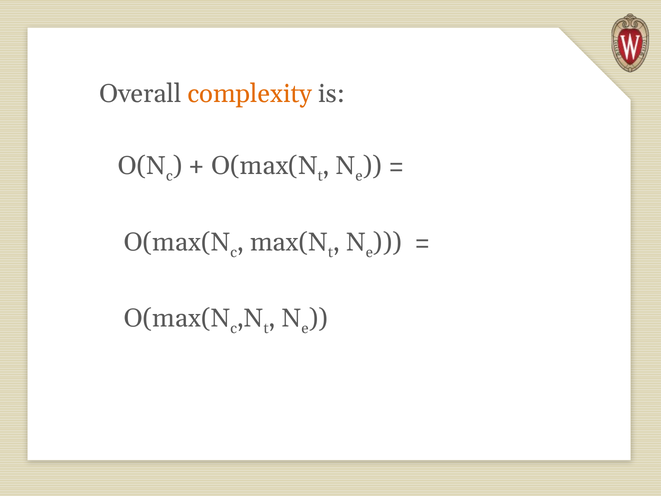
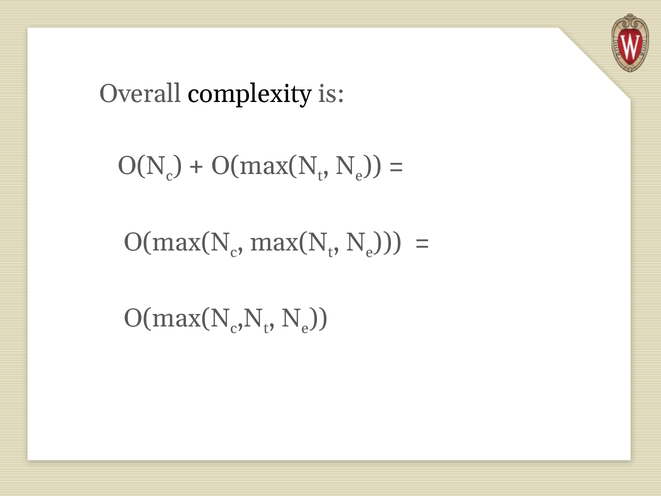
complexity colour: orange -> black
